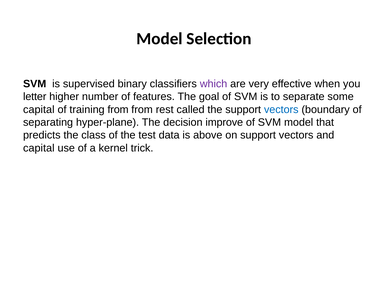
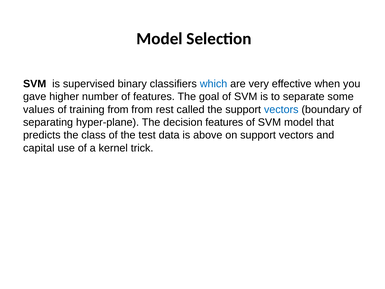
which colour: purple -> blue
letter: letter -> gave
capital at (39, 109): capital -> values
decision improve: improve -> features
